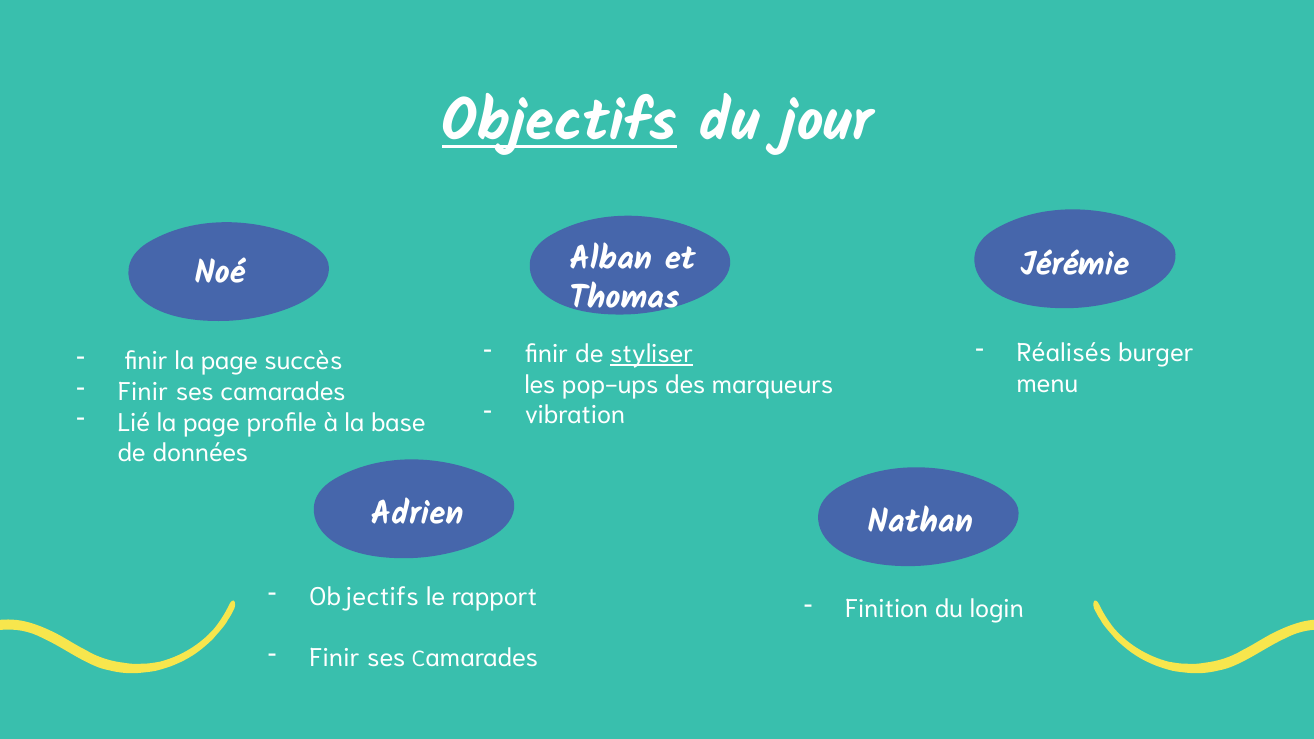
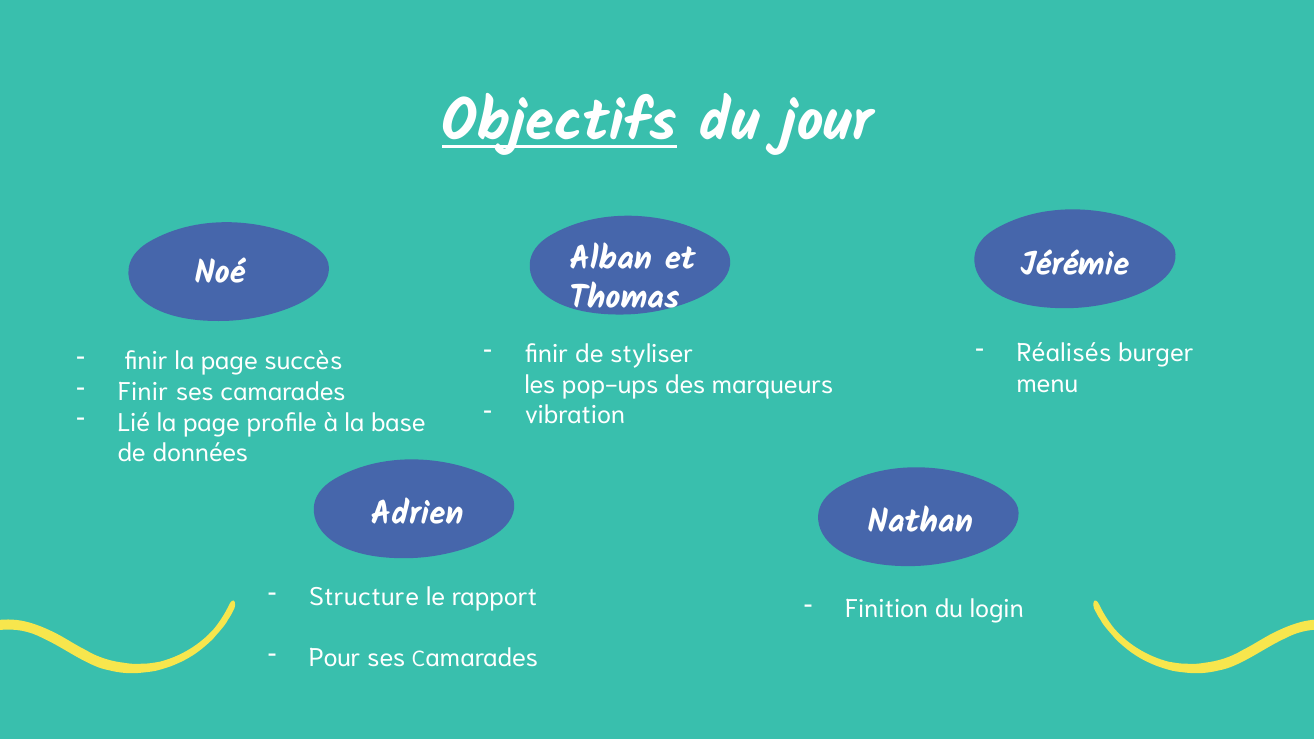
styliser underline: present -> none
Objectifs at (364, 597): Objectifs -> Structure
Finir at (335, 658): Finir -> Pour
